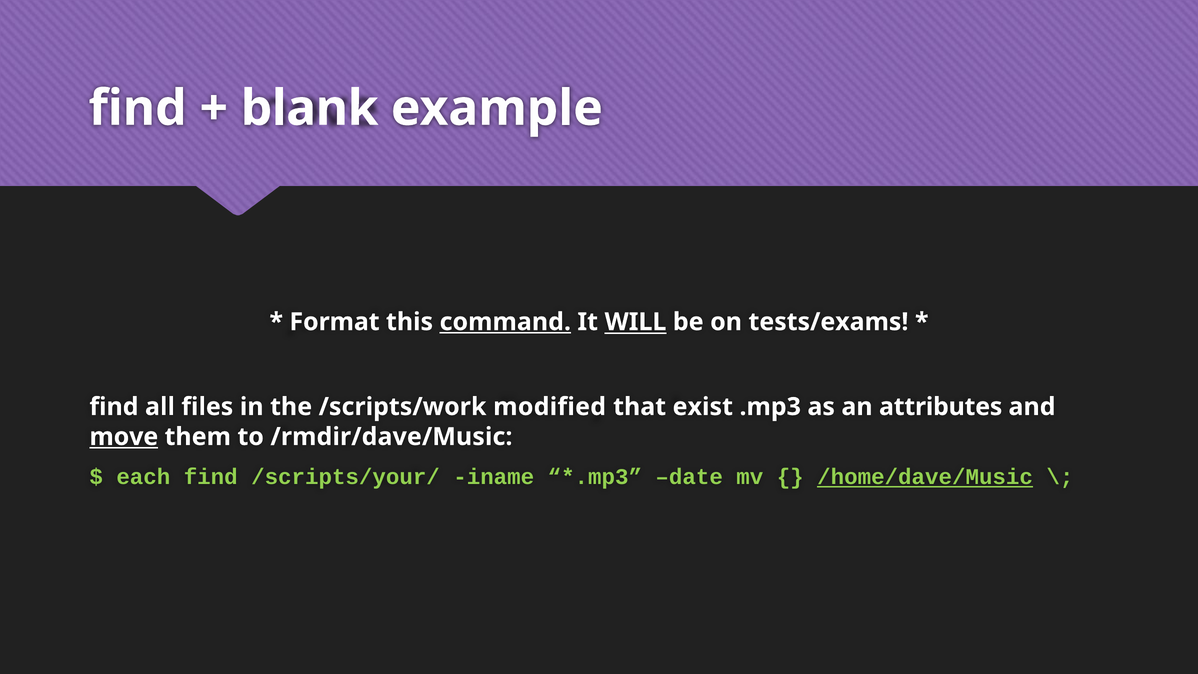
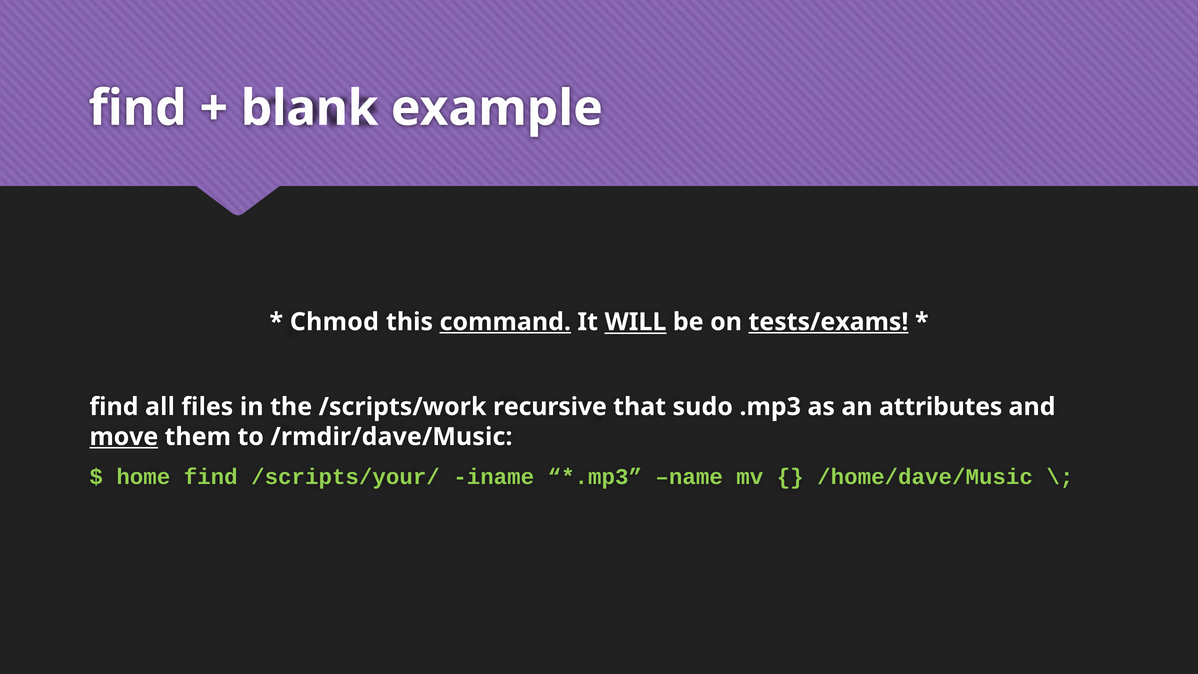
Format: Format -> Chmod
tests/exams underline: none -> present
modified: modified -> recursive
exist: exist -> sudo
each: each -> home
date: date -> name
/home/dave/Music underline: present -> none
